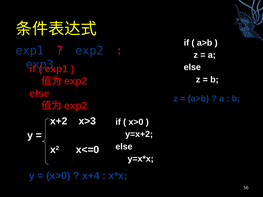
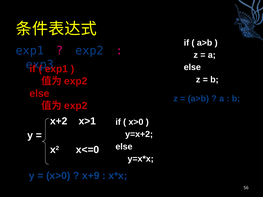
x>3: x>3 -> x>1
x+4: x+4 -> x+9
